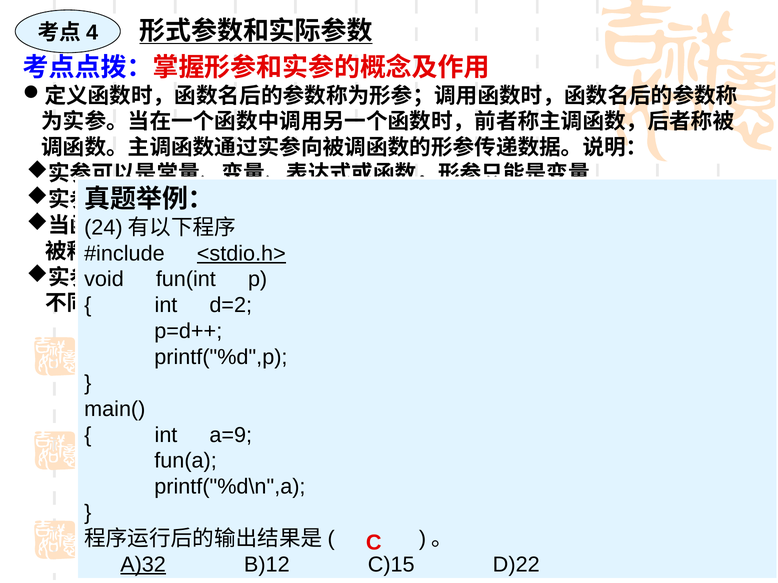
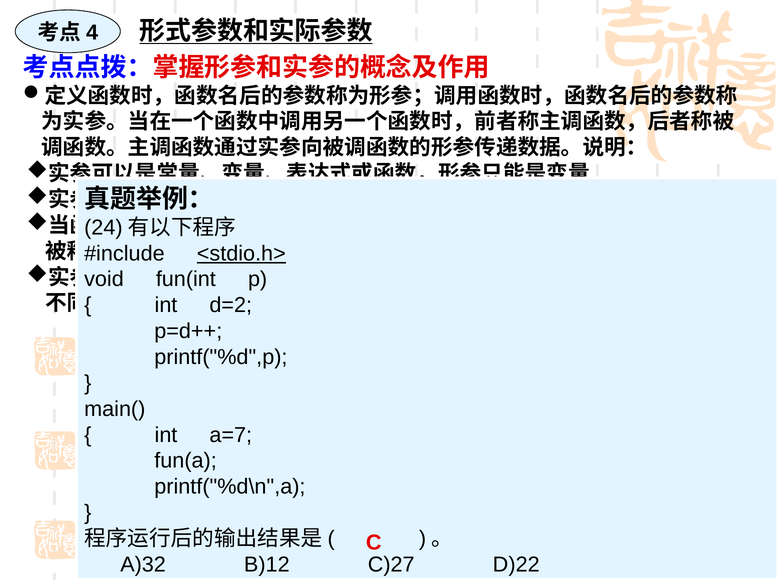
a=9: a=9 -> a=7
A)32 underline: present -> none
C)15: C)15 -> C)27
